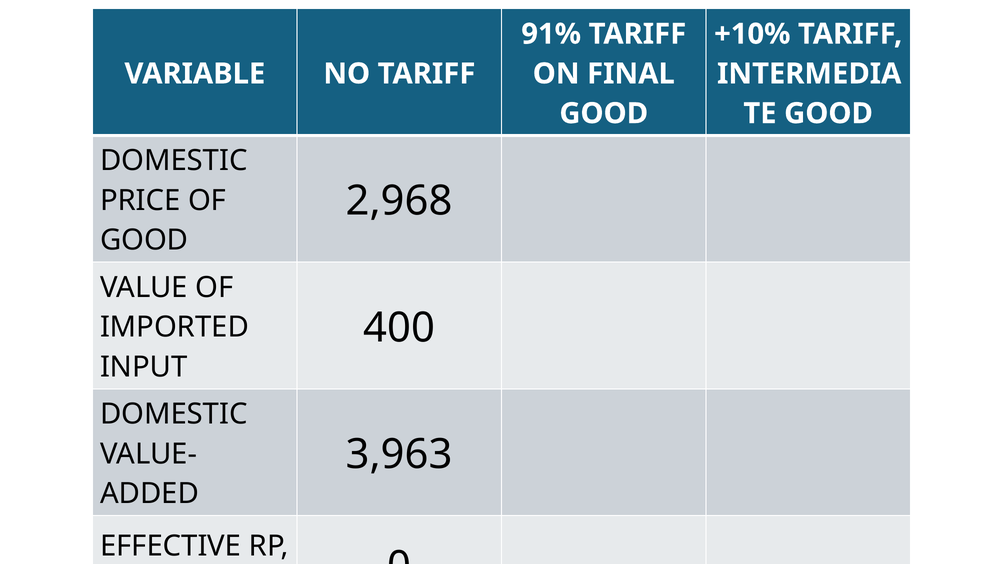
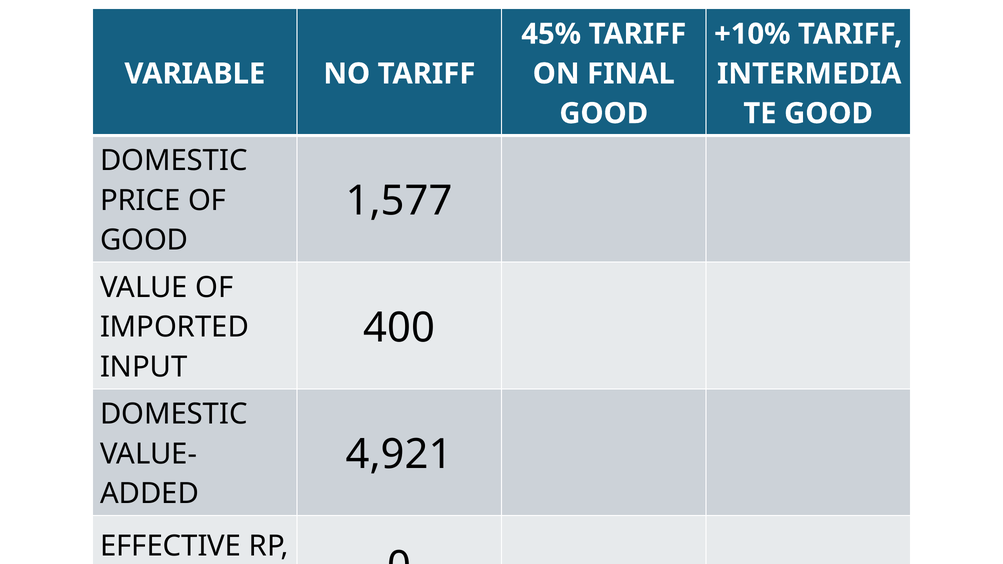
91%: 91% -> 45%
2,968: 2,968 -> 1,577
3,963: 3,963 -> 4,921
